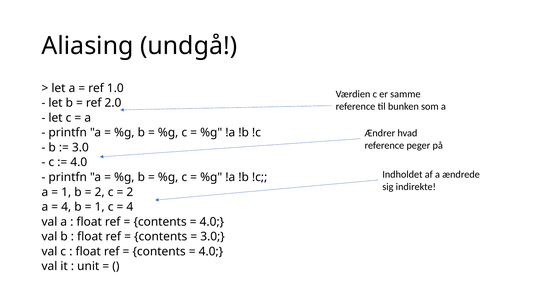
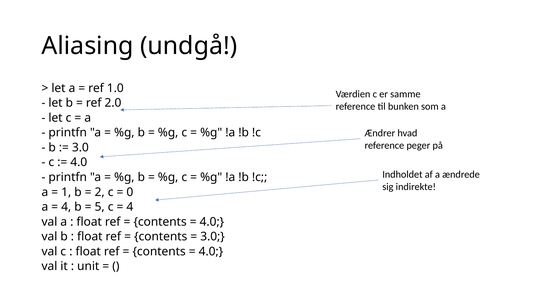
2 at (130, 192): 2 -> 0
1 at (100, 207): 1 -> 5
